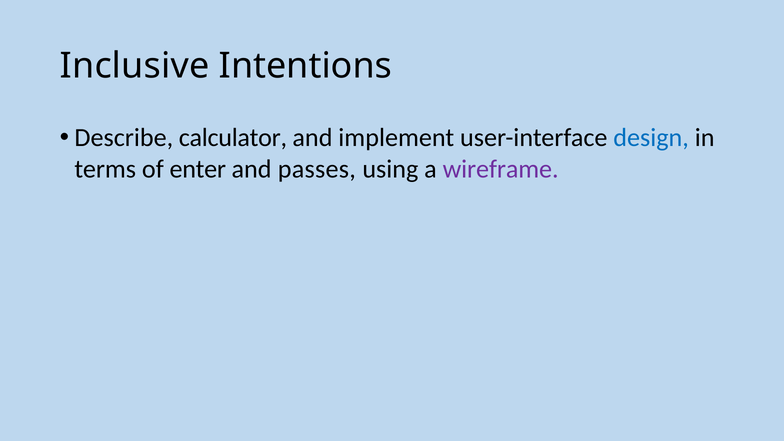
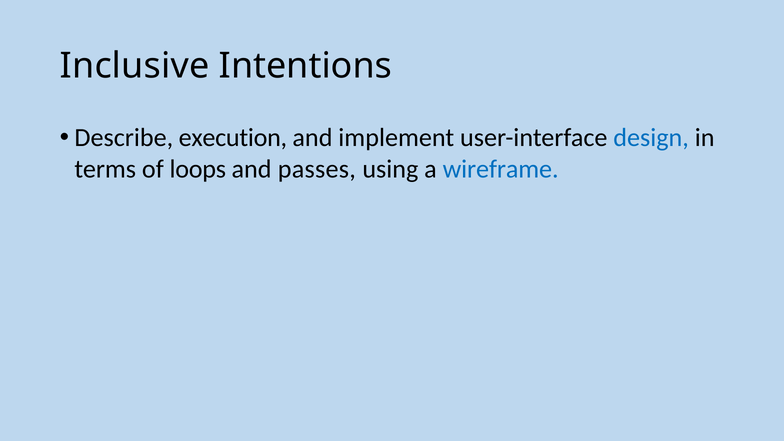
calculator: calculator -> execution
enter: enter -> loops
wireframe colour: purple -> blue
